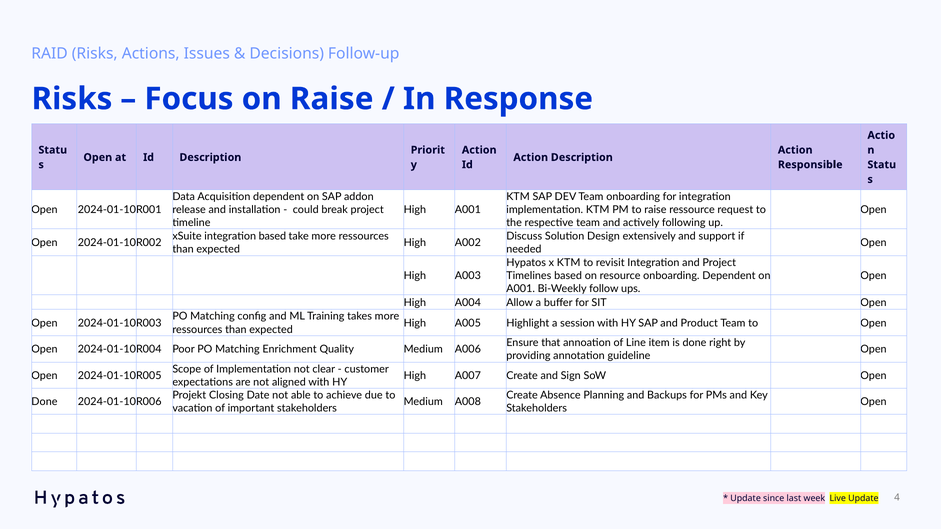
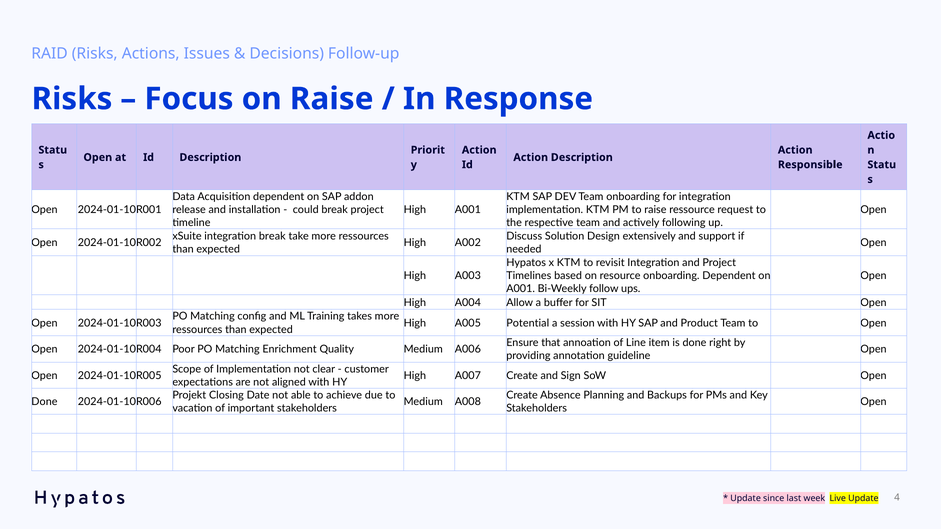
integration based: based -> break
Highlight: Highlight -> Potential
